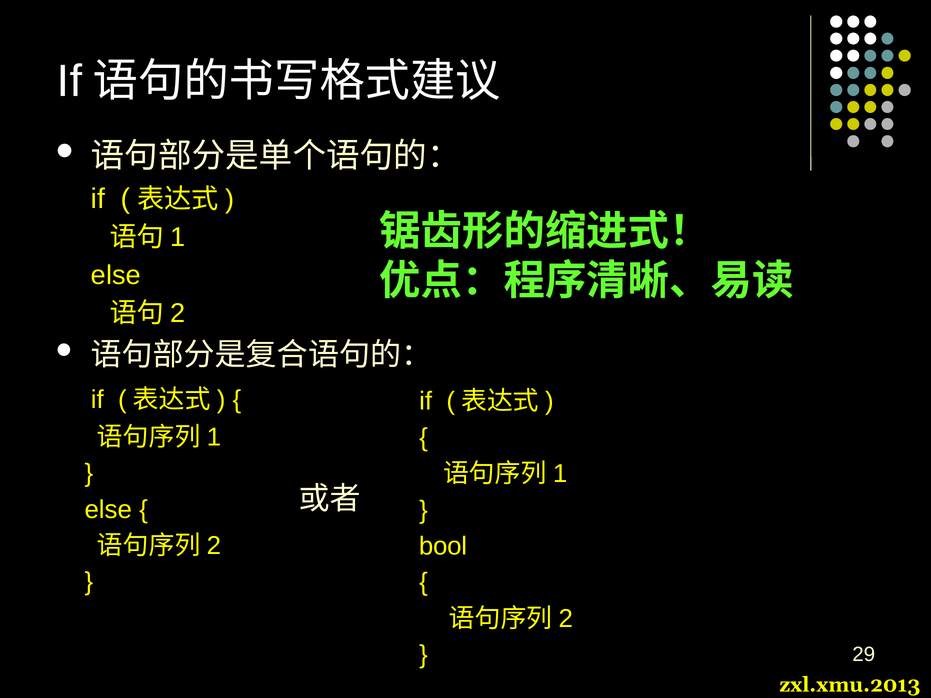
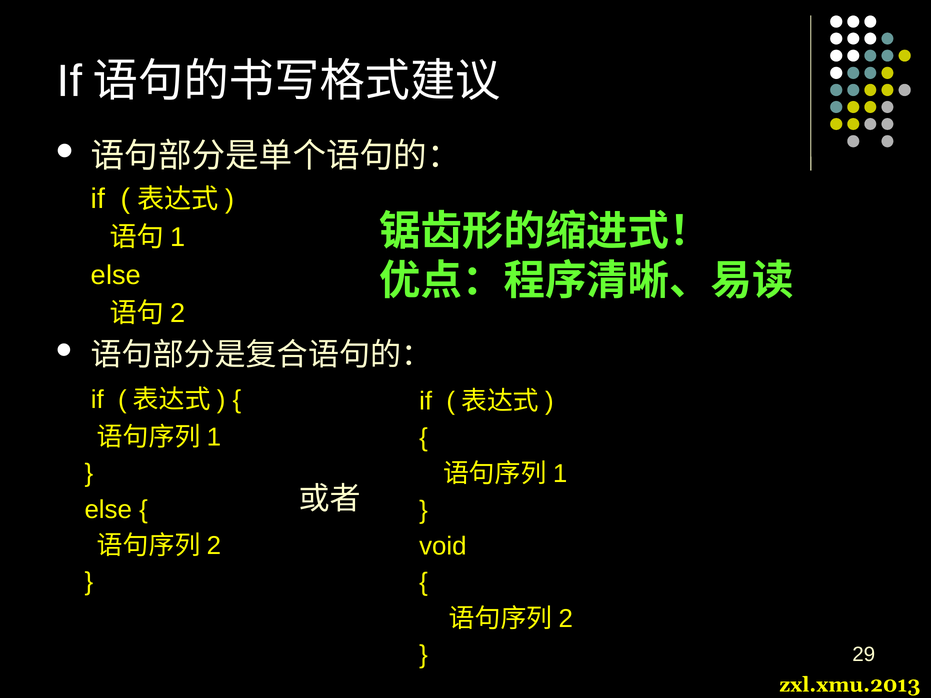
bool: bool -> void
